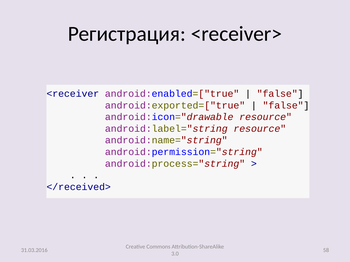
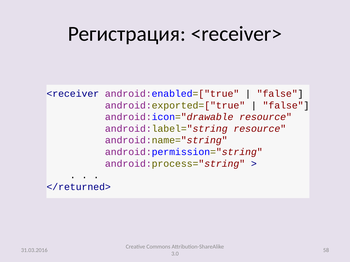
</received>: </received> -> </returned>
